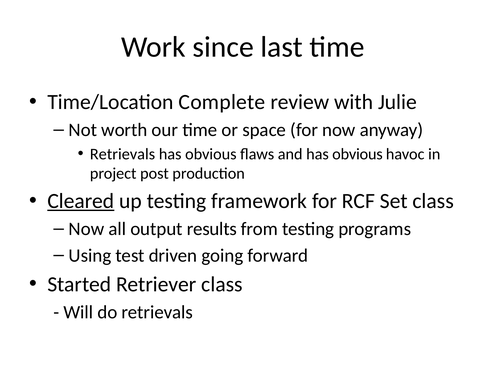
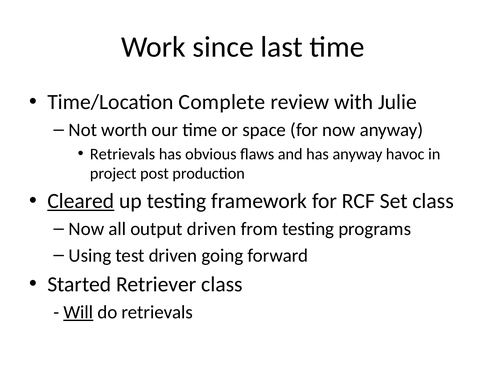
and has obvious: obvious -> anyway
output results: results -> driven
Will underline: none -> present
